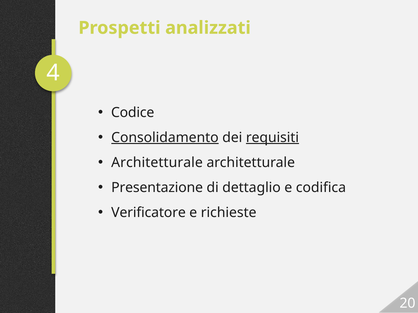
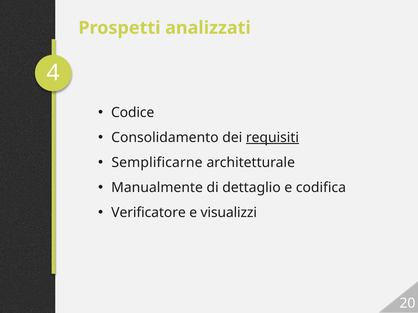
Consolidamento underline: present -> none
Architetturale at (157, 163): Architetturale -> Semplificarne
Presentazione: Presentazione -> Manualmente
richieste: richieste -> visualizzi
